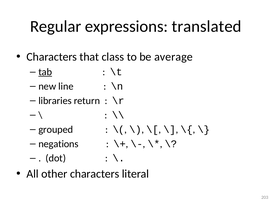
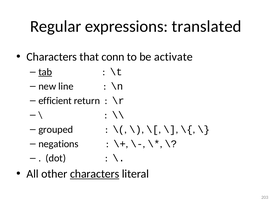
class: class -> conn
average: average -> activate
libraries: libraries -> efficient
characters at (95, 174) underline: none -> present
